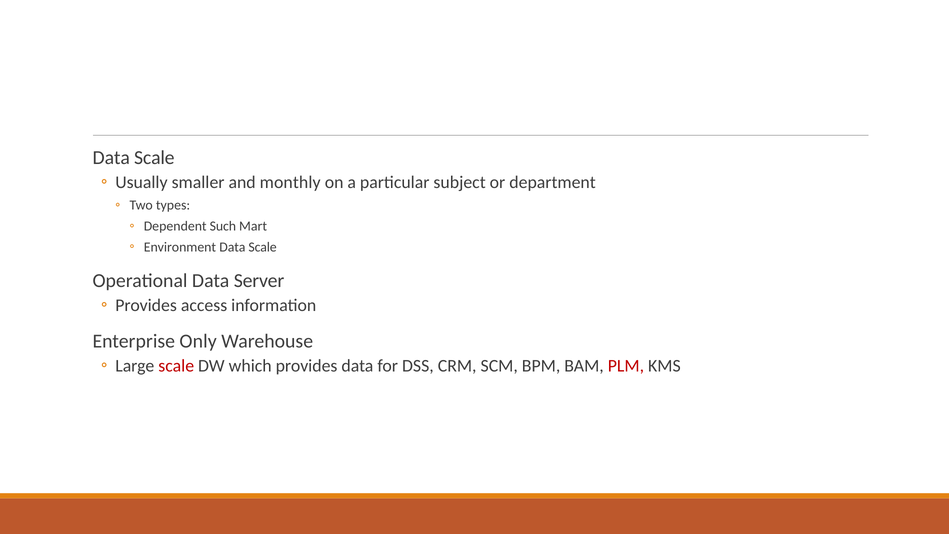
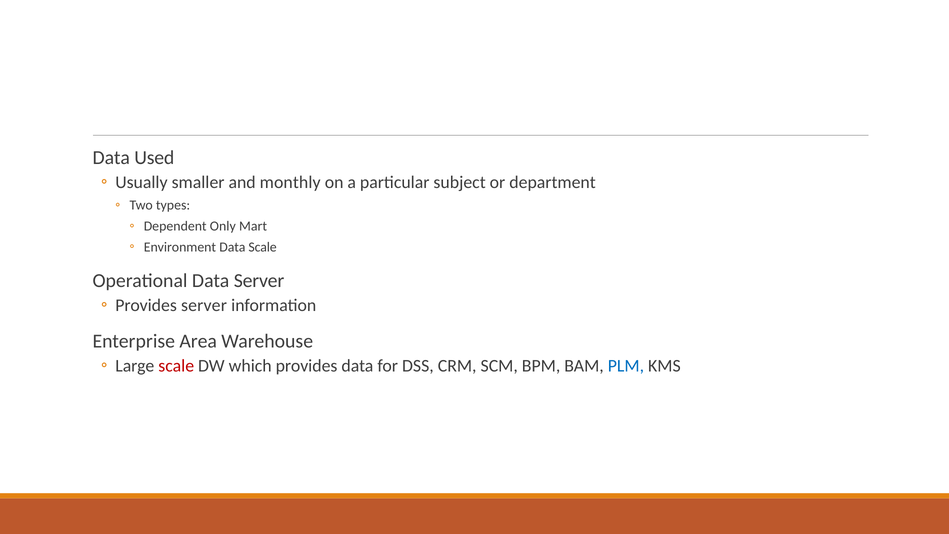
Scale at (154, 158): Scale -> Used
Such: Such -> Only
Provides access: access -> server
Only: Only -> Area
PLM colour: red -> blue
